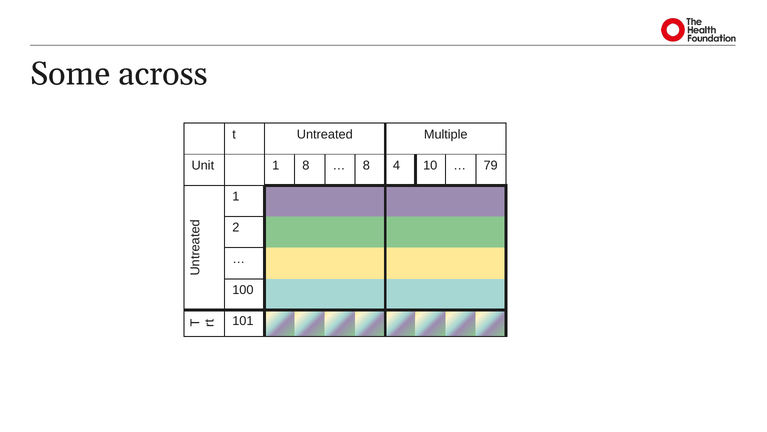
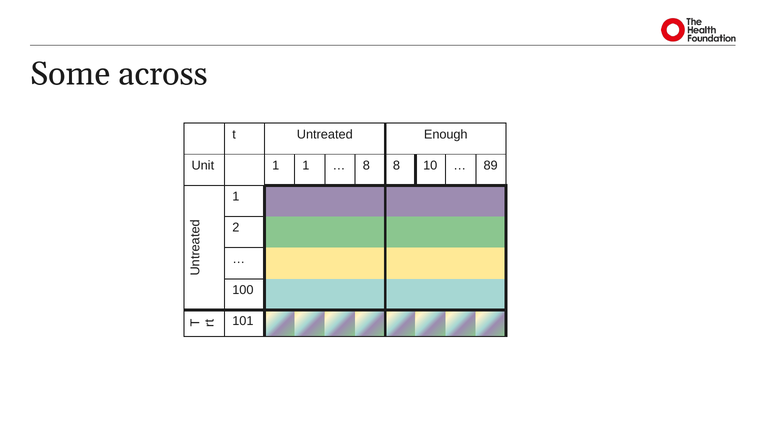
Multiple: Multiple -> Enough
1 8: 8 -> 1
8 4: 4 -> 8
79: 79 -> 89
